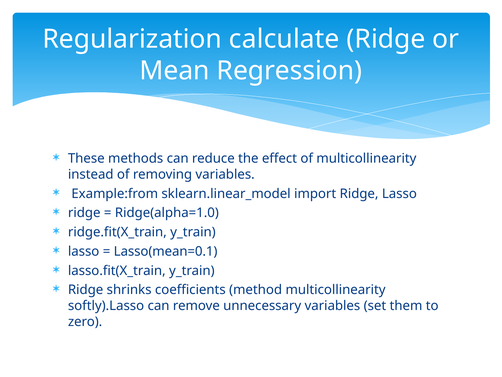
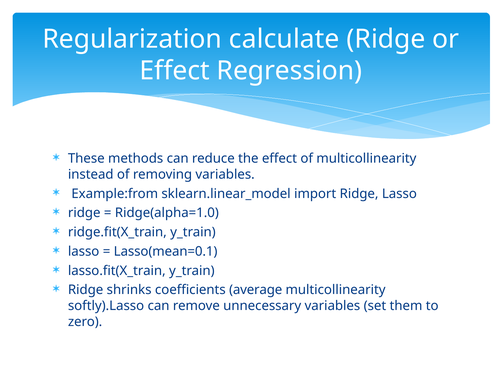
Mean at (175, 71): Mean -> Effect
method: method -> average
